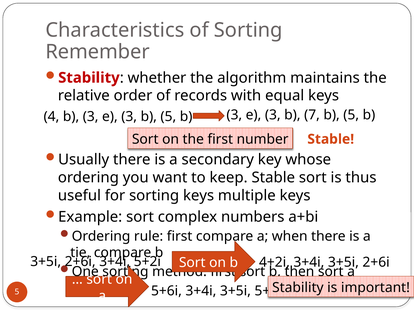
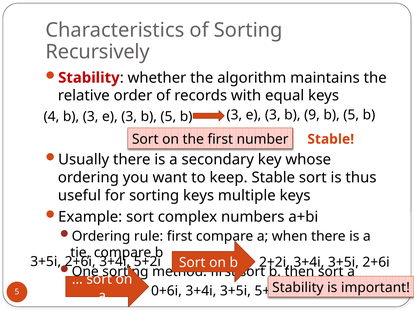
Remember: Remember -> Recursively
7: 7 -> 9
4+2i: 4+2i -> 2+2i
5+6i: 5+6i -> 0+6i
